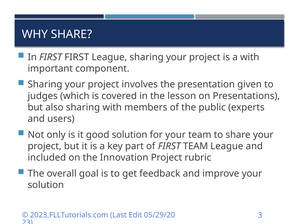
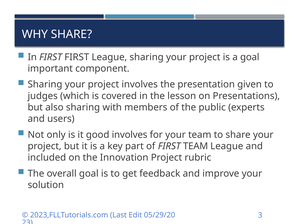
a with: with -> goal
good solution: solution -> involves
